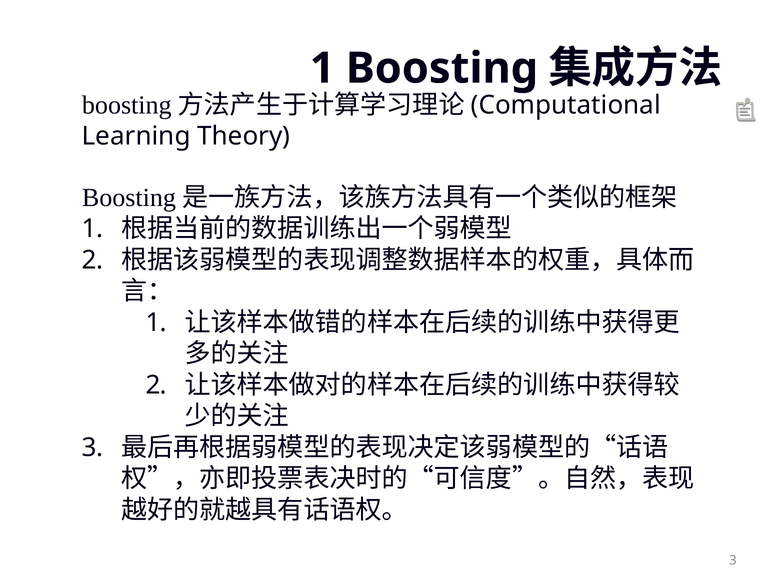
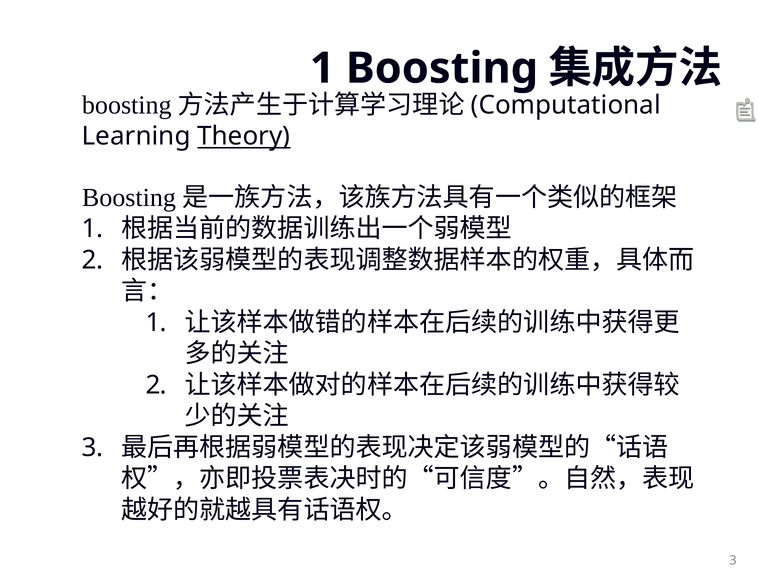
Theory underline: none -> present
